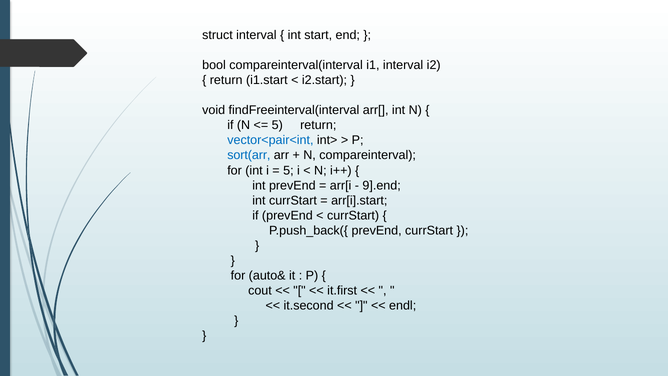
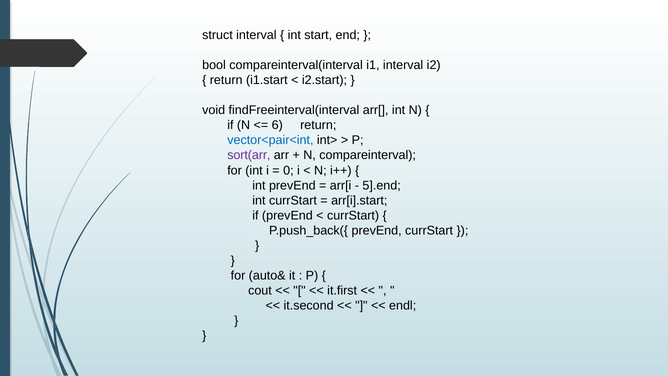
5 at (277, 125): 5 -> 6
sort(arr colour: blue -> purple
5 at (288, 170): 5 -> 0
9].end: 9].end -> 5].end
